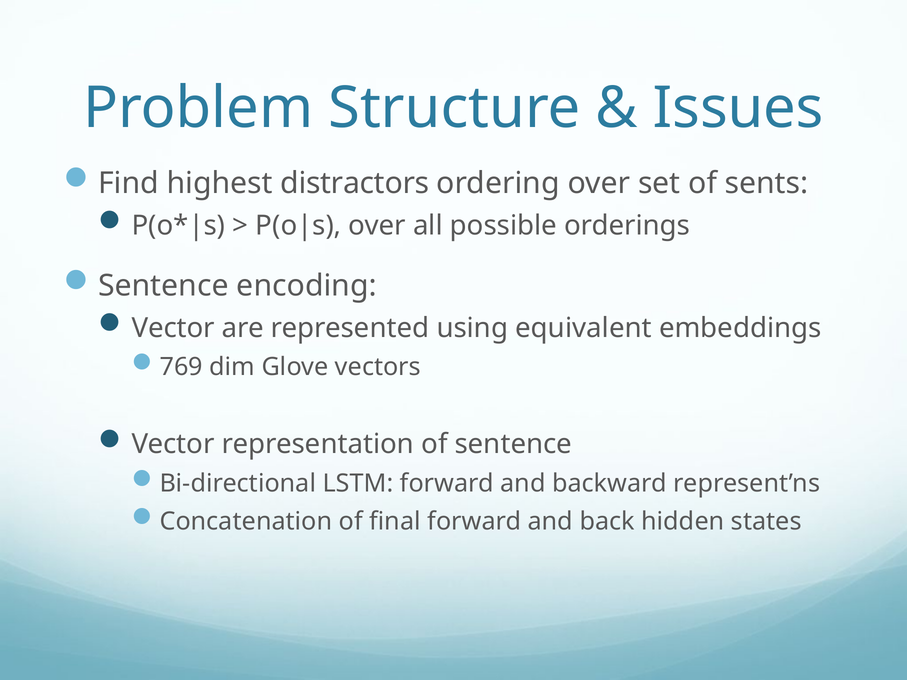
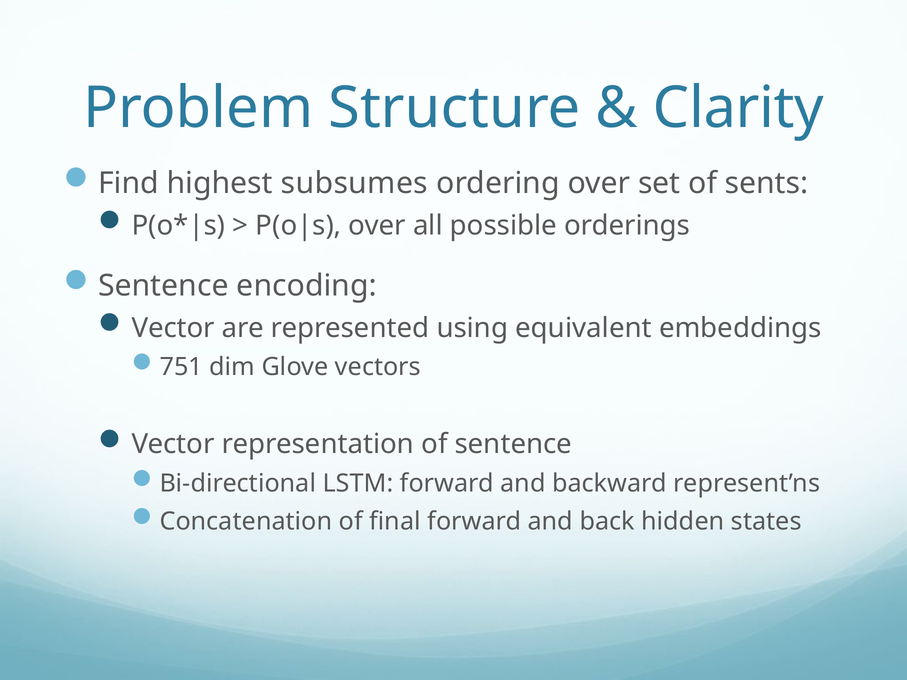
Issues: Issues -> Clarity
distractors: distractors -> subsumes
769: 769 -> 751
